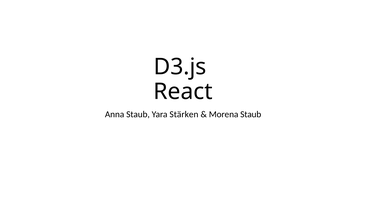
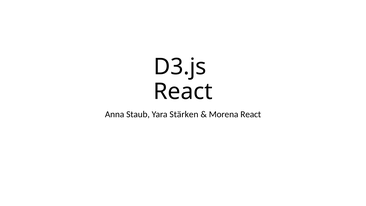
Morena Staub: Staub -> React
